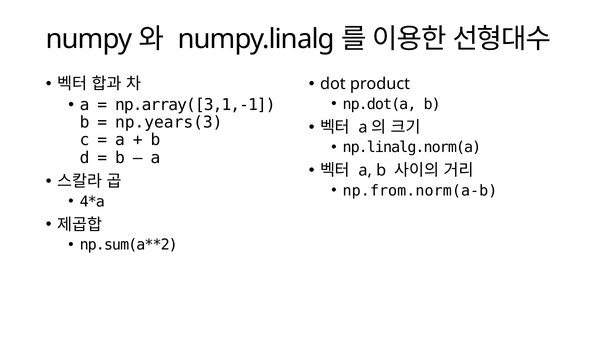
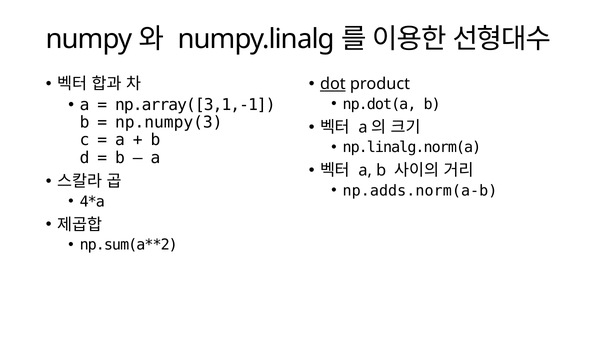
dot underline: none -> present
np.years(3: np.years(3 -> np.numpy(3
np.from.norm(a-b: np.from.norm(a-b -> np.adds.norm(a-b
